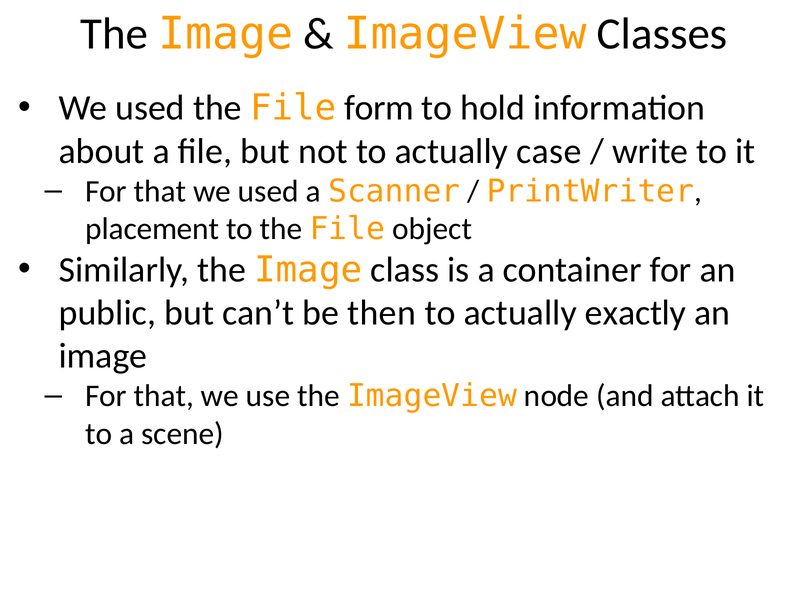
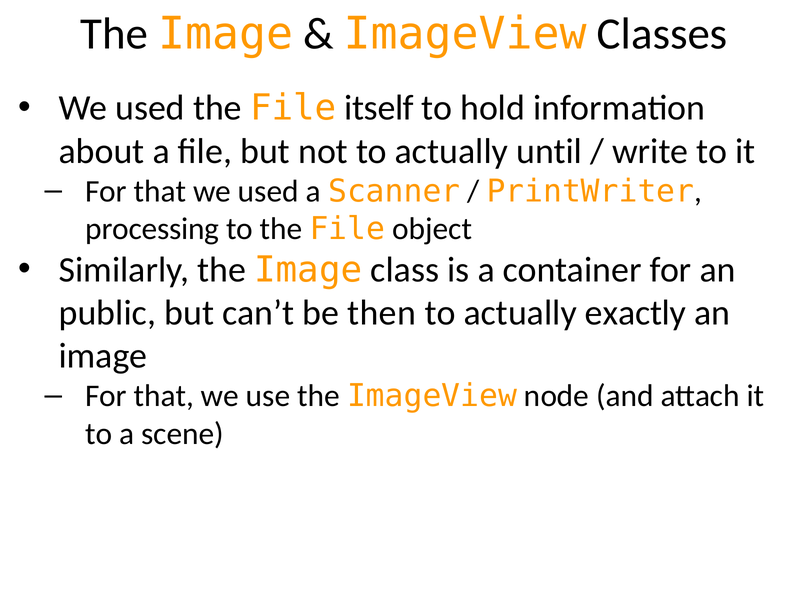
form: form -> itself
case: case -> until
placement: placement -> processing
